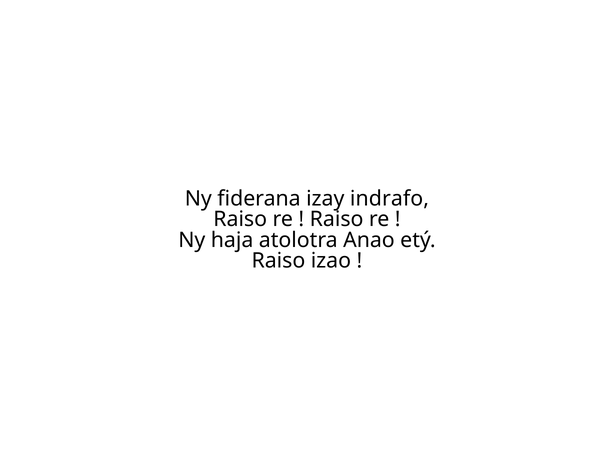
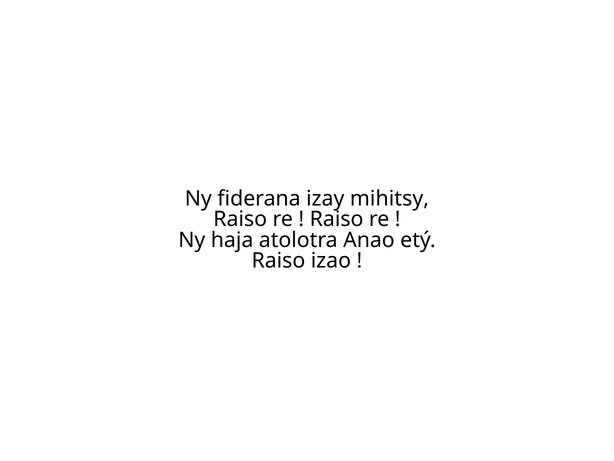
indrafo: indrafo -> mihitsy
